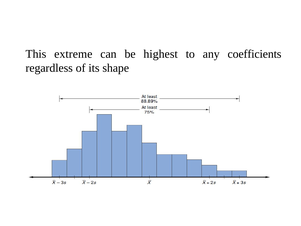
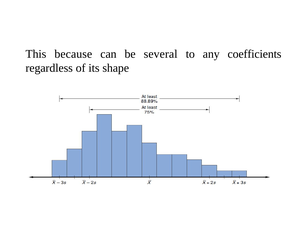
extreme: extreme -> because
highest: highest -> several
